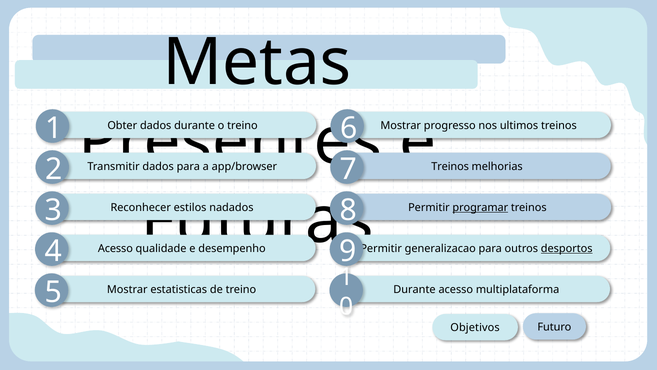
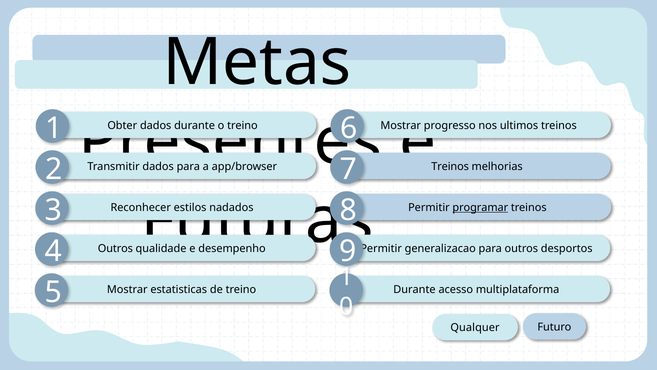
Acesso at (115, 248): Acesso -> Outros
desportos underline: present -> none
Objetivos: Objetivos -> Qualquer
